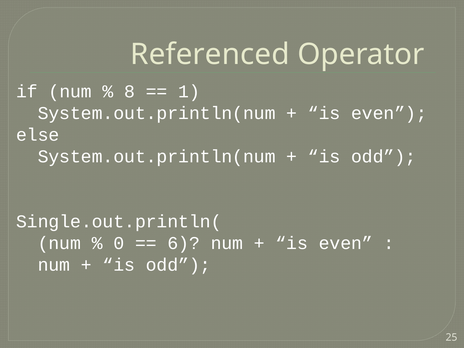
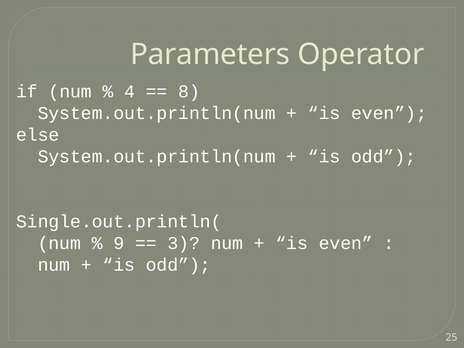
Referenced: Referenced -> Parameters
8: 8 -> 4
1: 1 -> 8
0: 0 -> 9
6: 6 -> 3
